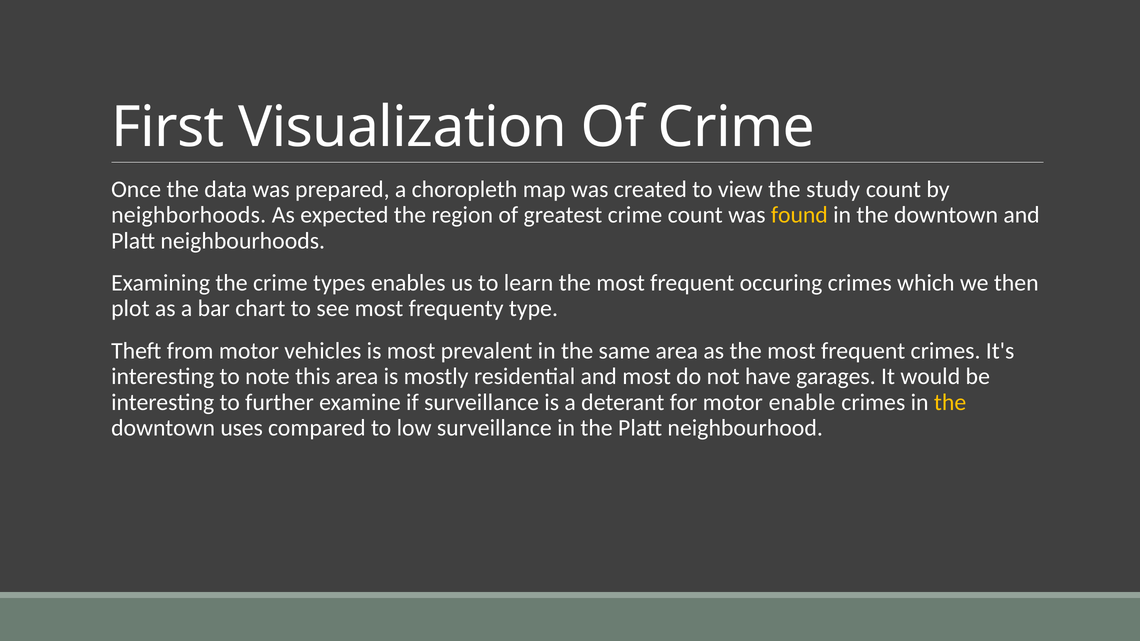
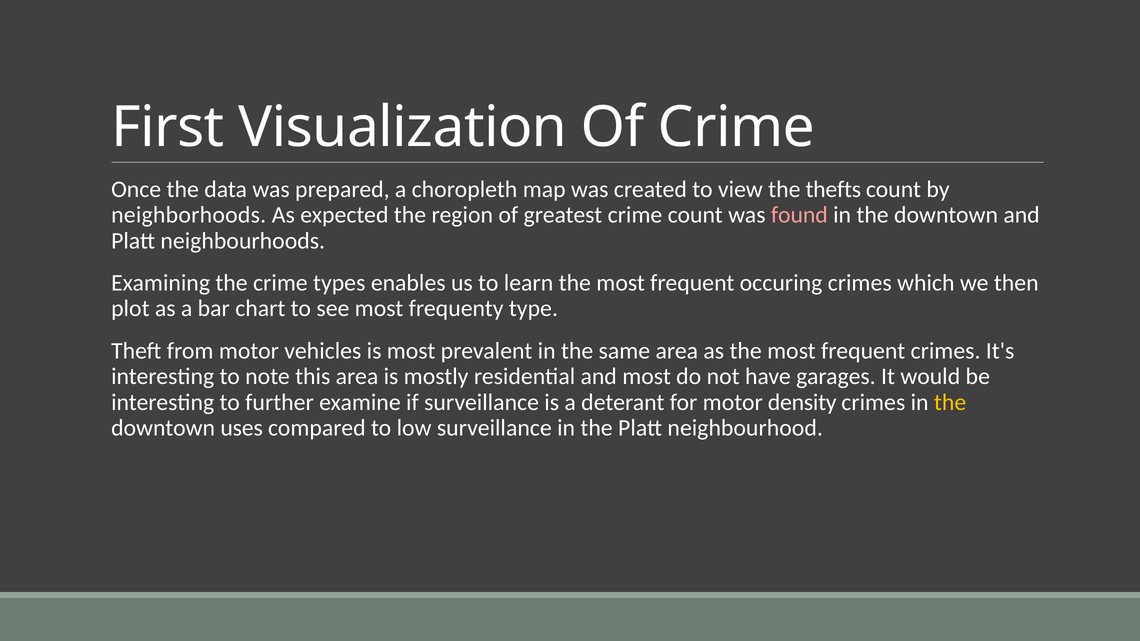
study: study -> thefts
found colour: yellow -> pink
enable: enable -> density
